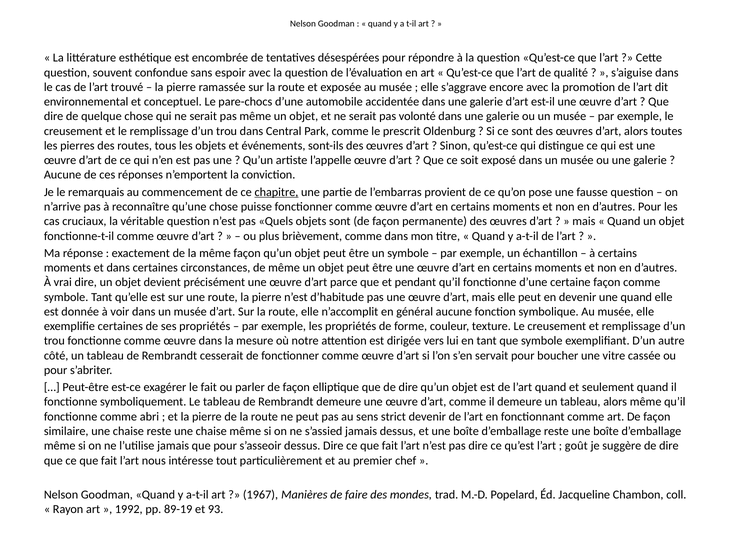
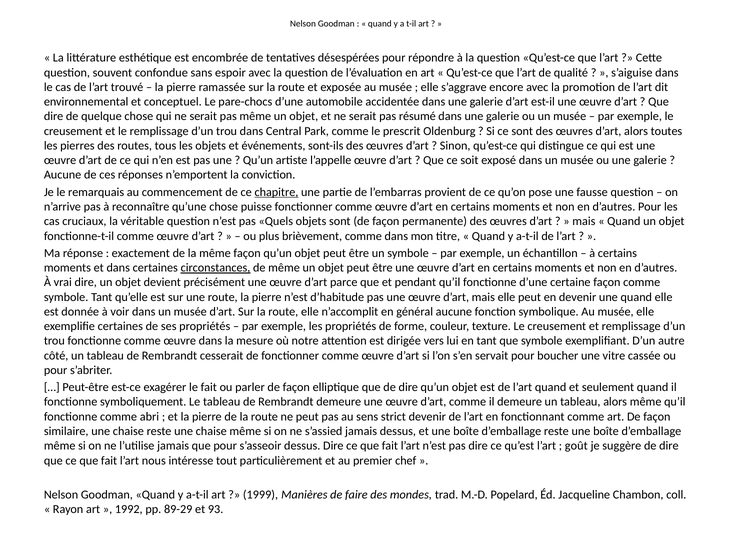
volonté: volonté -> résumé
circonstances underline: none -> present
1967: 1967 -> 1999
89-19: 89-19 -> 89-29
